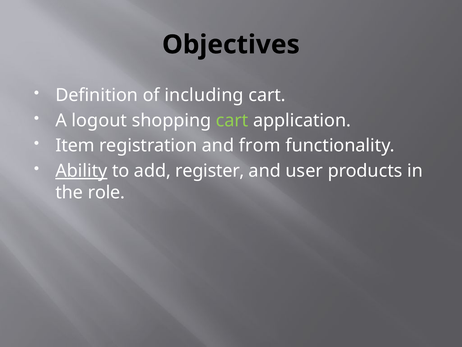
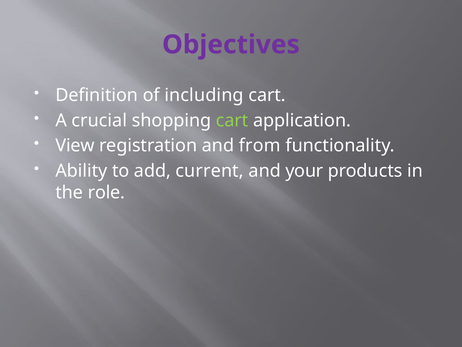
Objectives colour: black -> purple
logout: logout -> crucial
Item: Item -> View
Ability underline: present -> none
register: register -> current
user: user -> your
